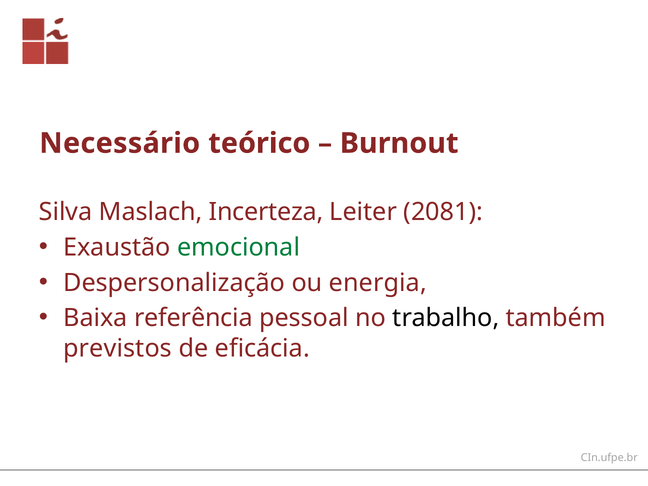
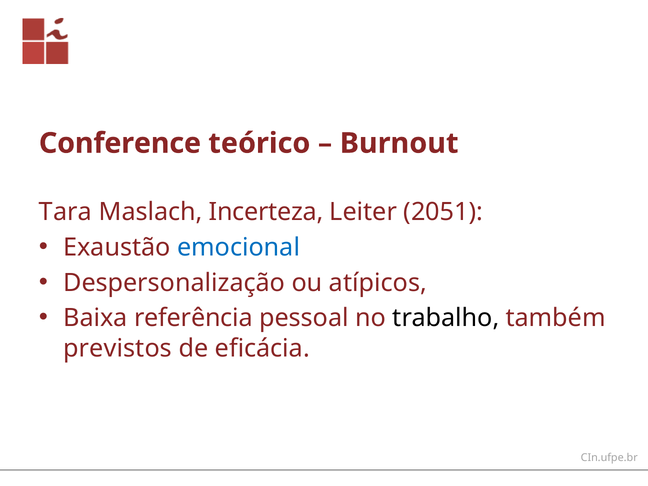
Necessário: Necessário -> Conference
Silva: Silva -> Tara
2081: 2081 -> 2051
emocional colour: green -> blue
energia: energia -> atípicos
